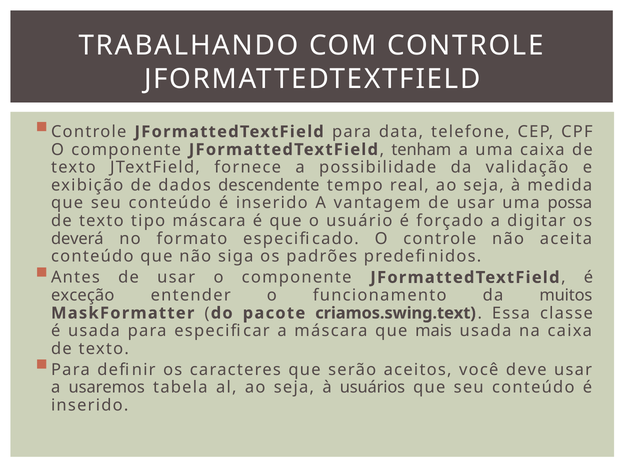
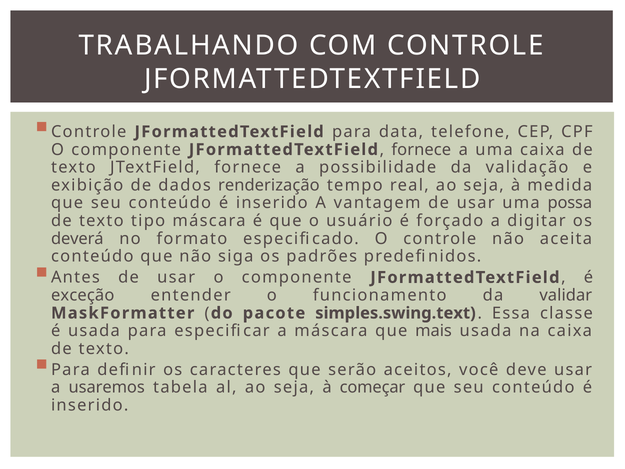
tenham at (421, 149): tenham -> fornece
descendente: descendente -> renderização
muitos: muitos -> validar
criamos.swing.text: criamos.swing.text -> simples.swing.text
usuários: usuários -> começar
